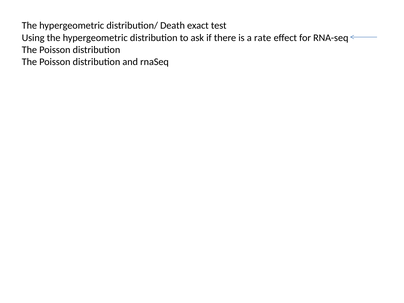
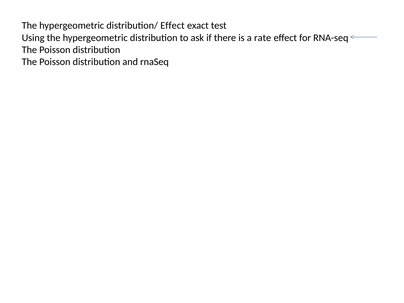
distribution/ Death: Death -> Effect
